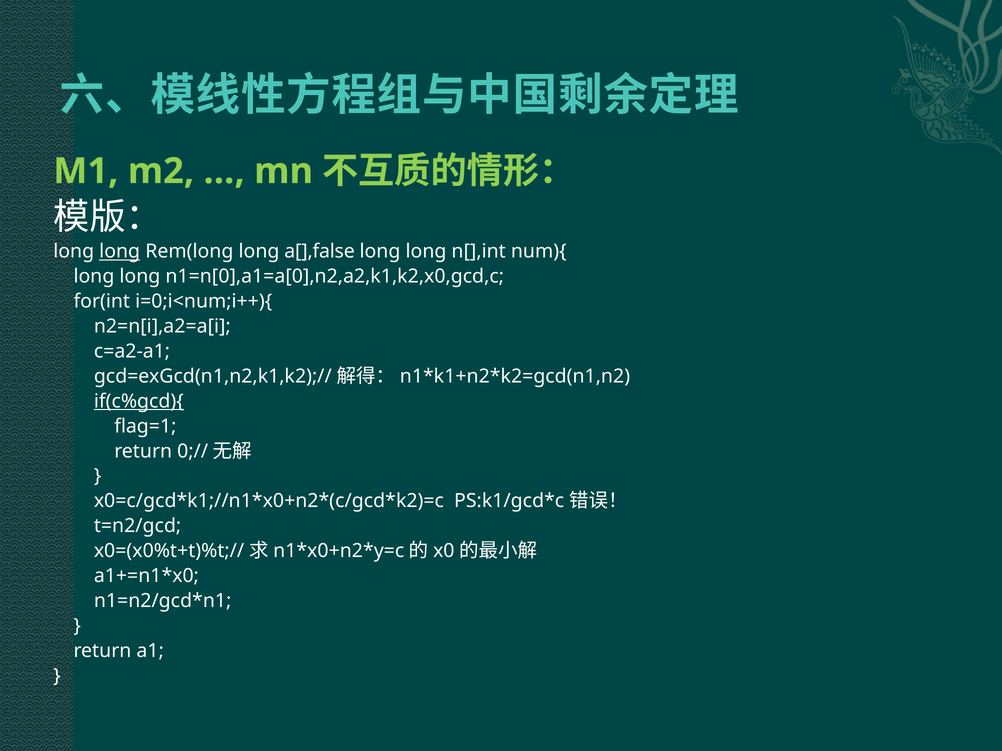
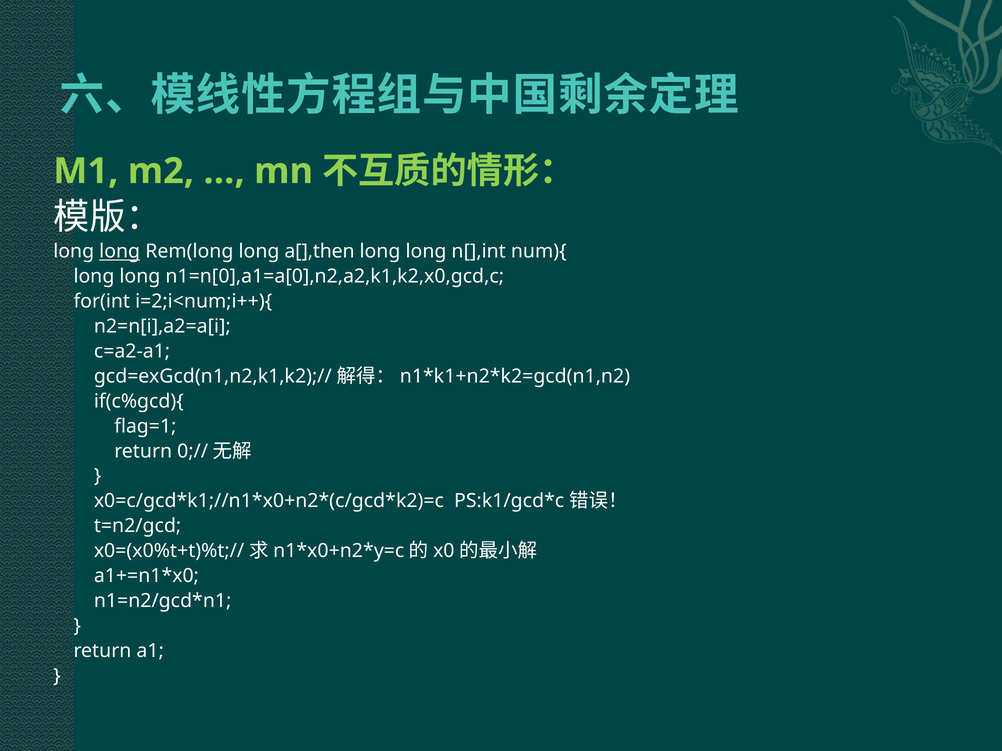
a[],false: a[],false -> a[],then
i=0;i<num;i++){: i=0;i<num;i++){ -> i=2;i<num;i++){
if(c%gcd){ underline: present -> none
